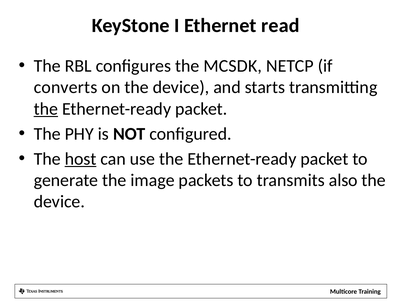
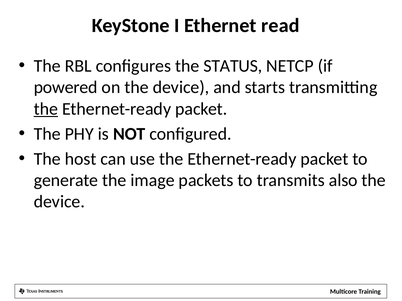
MCSDK: MCSDK -> STATUS
converts: converts -> powered
host underline: present -> none
